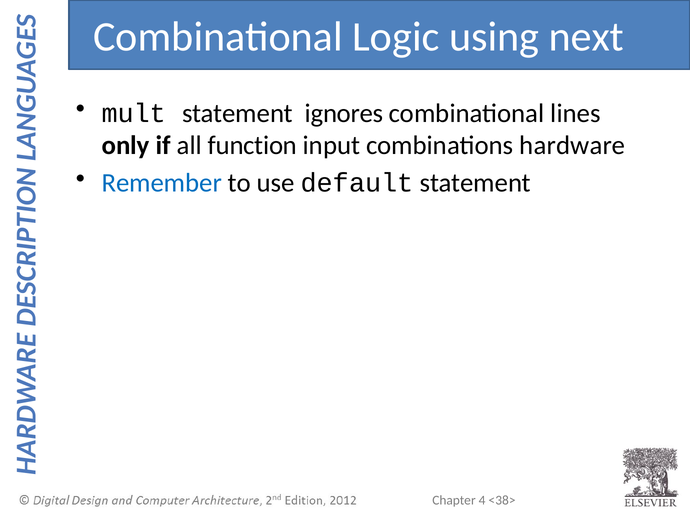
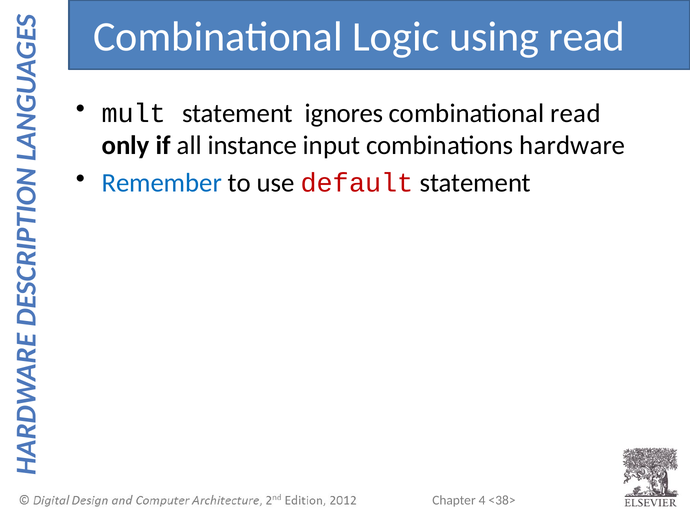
using next: next -> read
combinational lines: lines -> read
function: function -> instance
default colour: black -> red
